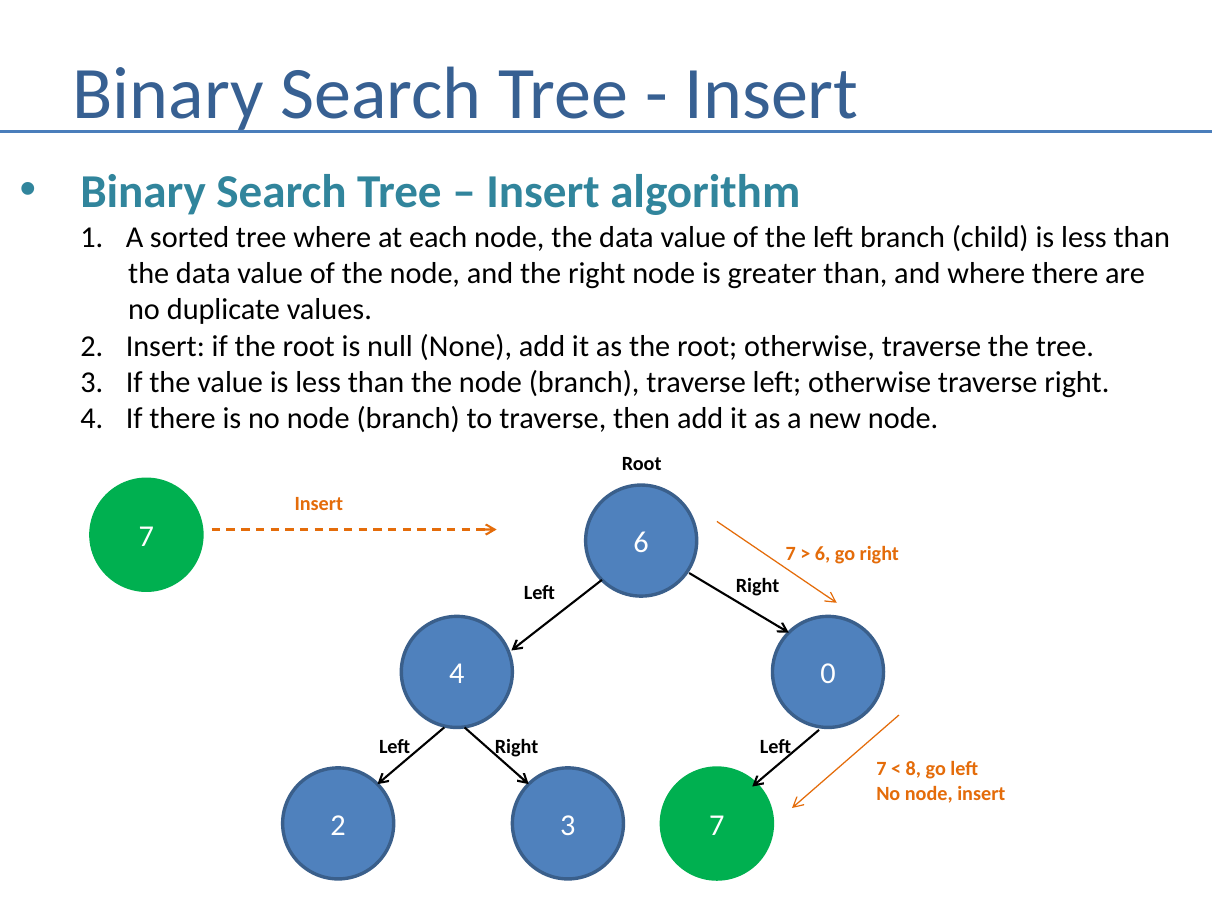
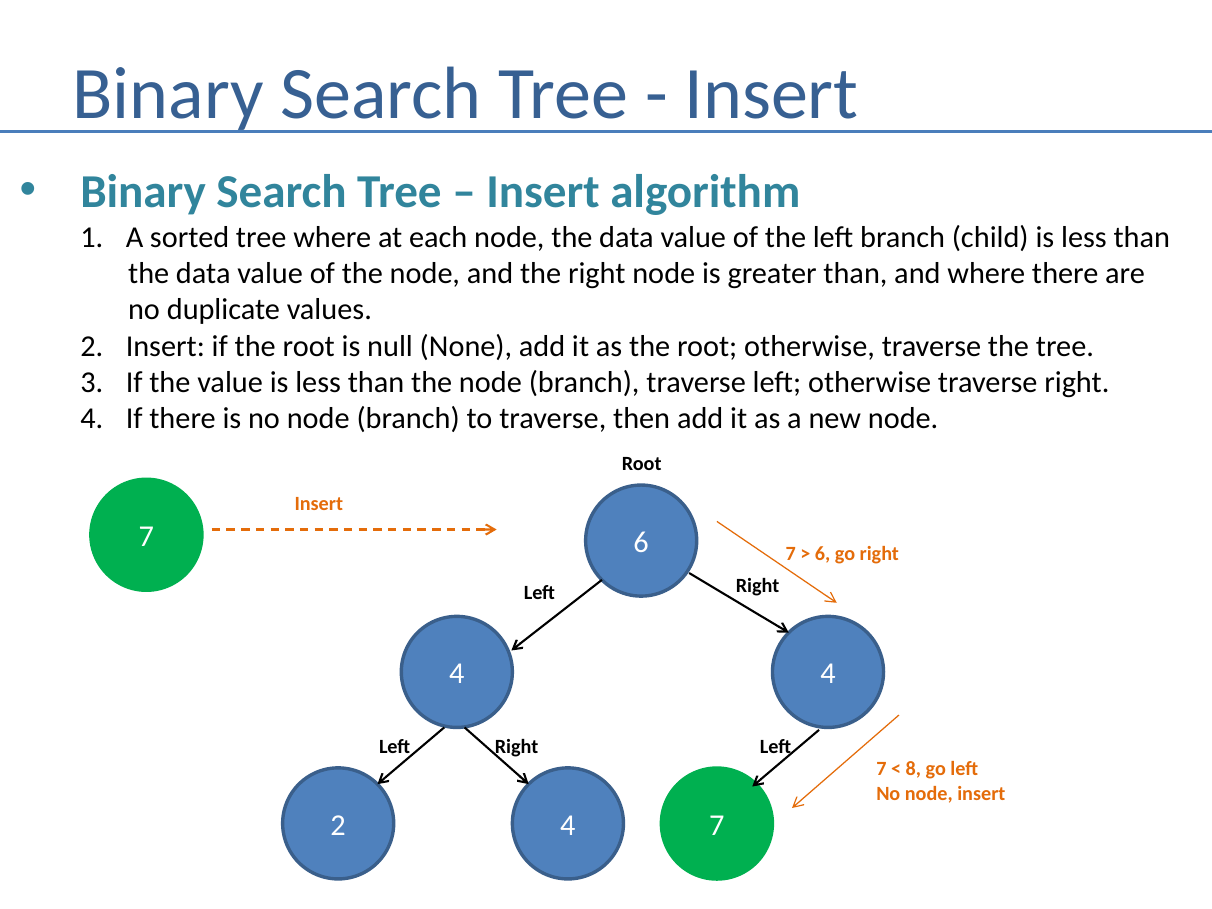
4 0: 0 -> 4
2 3: 3 -> 4
